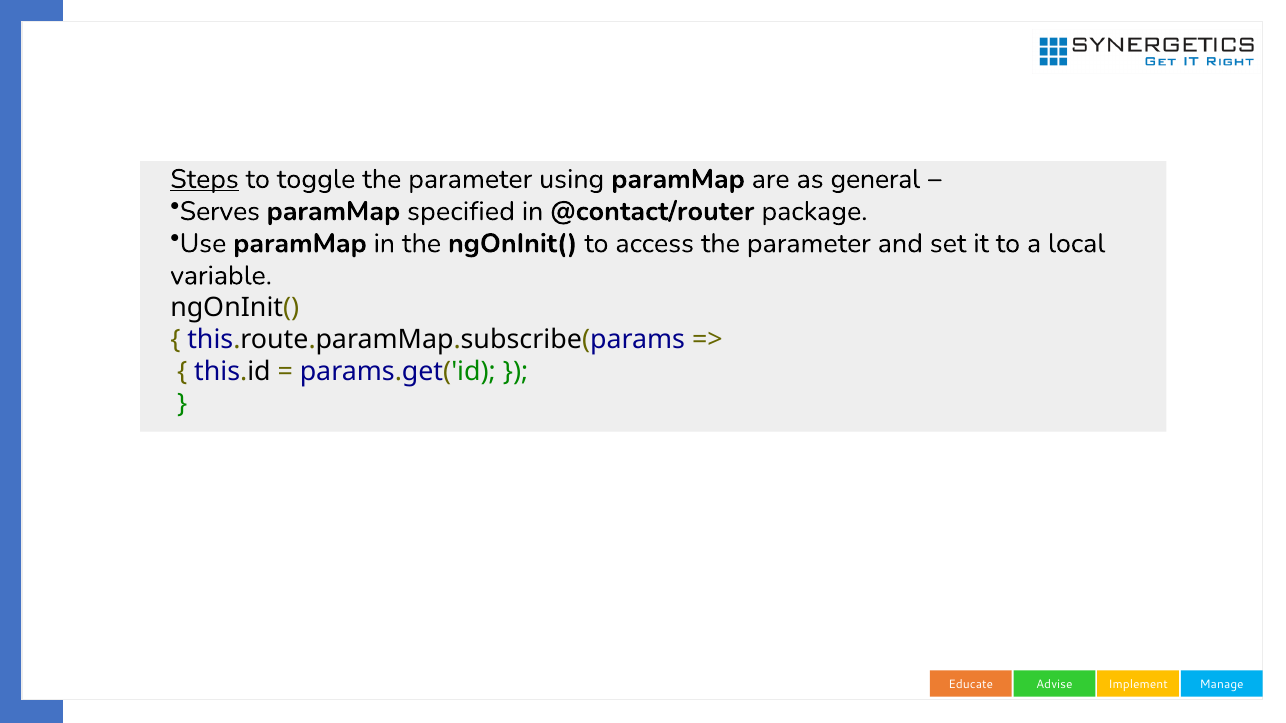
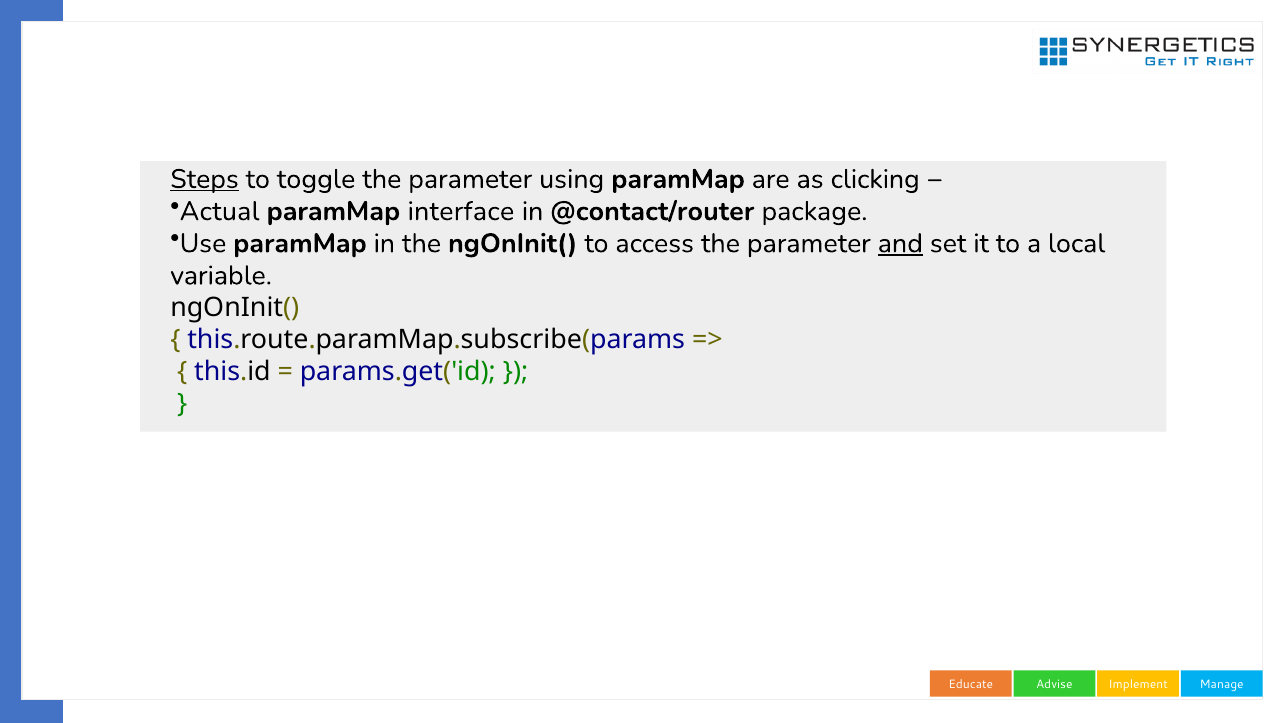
general: general -> clicking
Serves: Serves -> Actual
specified: specified -> interface
and underline: none -> present
